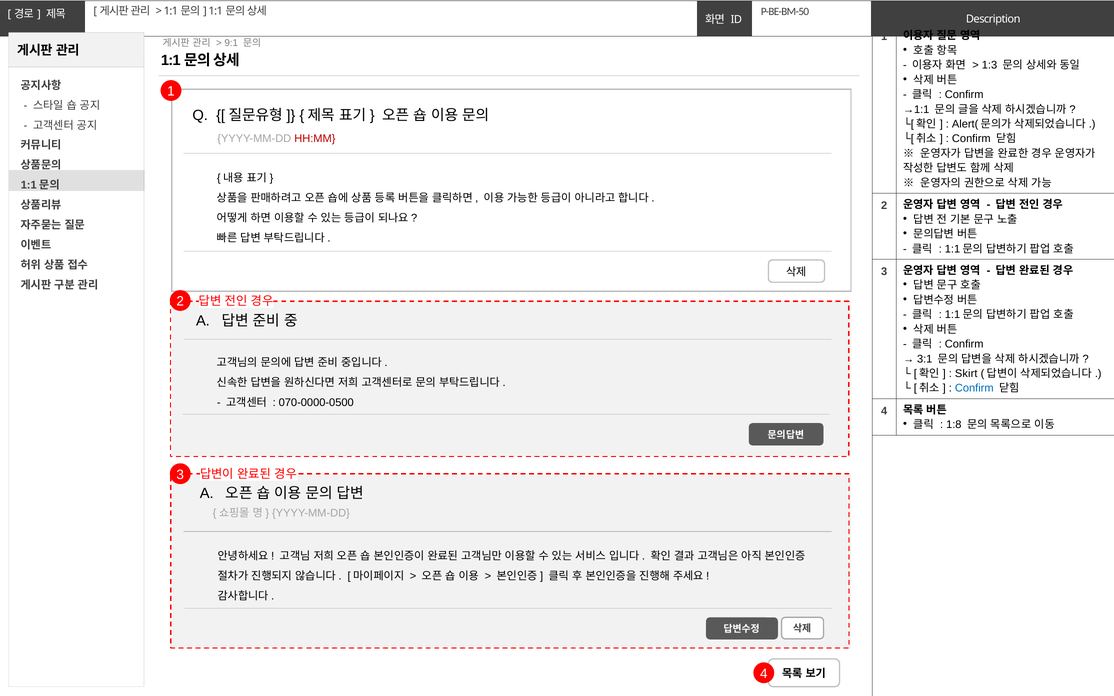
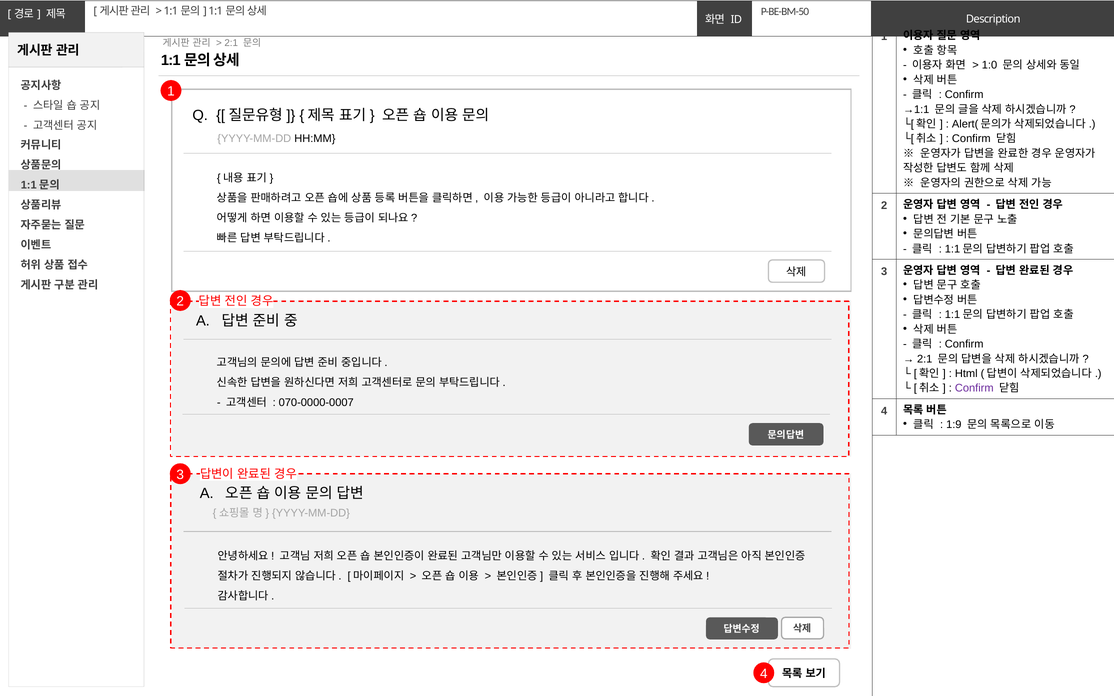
9:1 at (231, 43): 9:1 -> 2:1
1:3: 1:3 -> 1:0
HH:MM colour: red -> black
3:1 at (925, 359): 3:1 -> 2:1
Skirt: Skirt -> Html
Confirm at (974, 388) colour: blue -> purple
070-0000-0500: 070-0000-0500 -> 070-0000-0007
1:8: 1:8 -> 1:9
